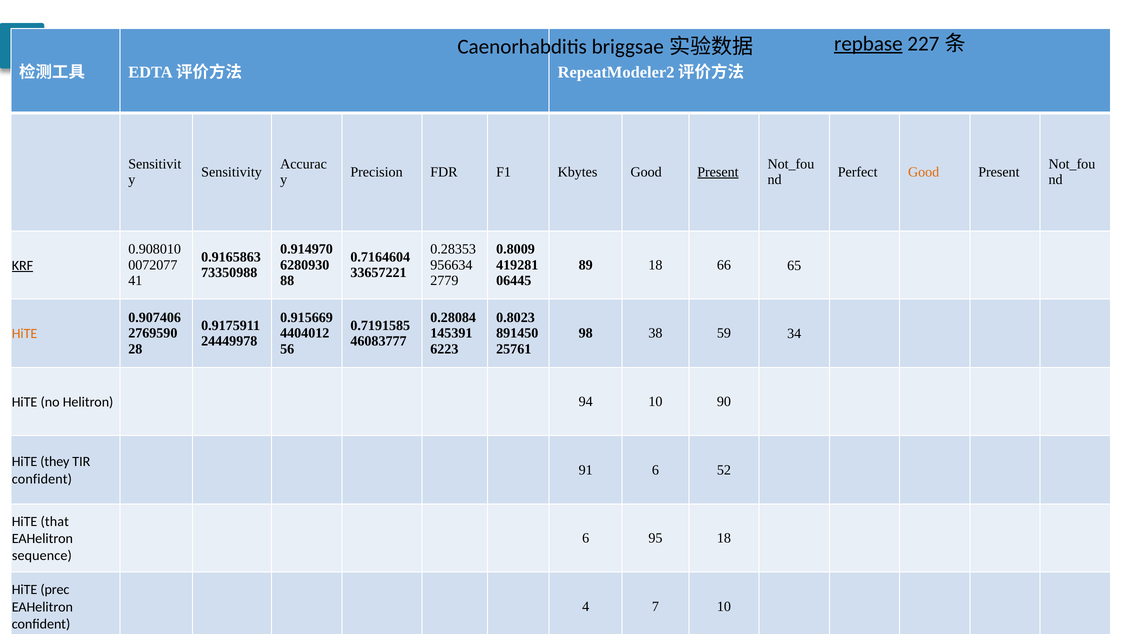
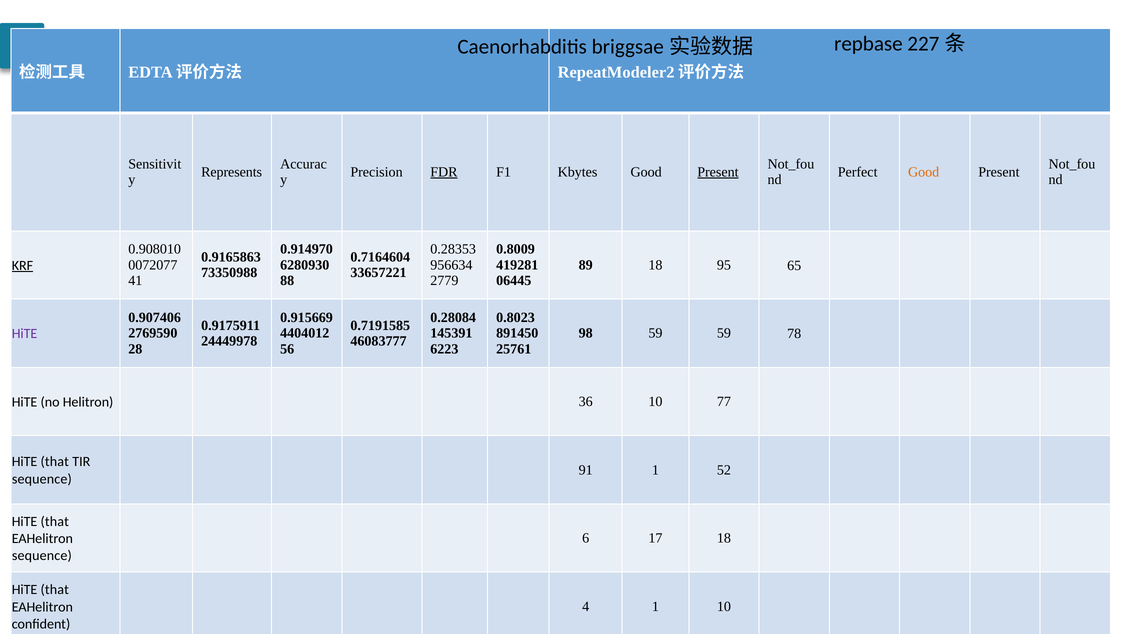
repbase underline: present -> none
Sensitivity: Sensitivity -> Represents
FDR underline: none -> present
66: 66 -> 95
98 38: 38 -> 59
34: 34 -> 78
HiTE at (25, 333) colour: orange -> purple
94: 94 -> 36
90: 90 -> 77
they at (55, 461): they -> that
91 6: 6 -> 1
confident at (42, 478): confident -> sequence
95: 95 -> 17
prec at (55, 589): prec -> that
4 7: 7 -> 1
